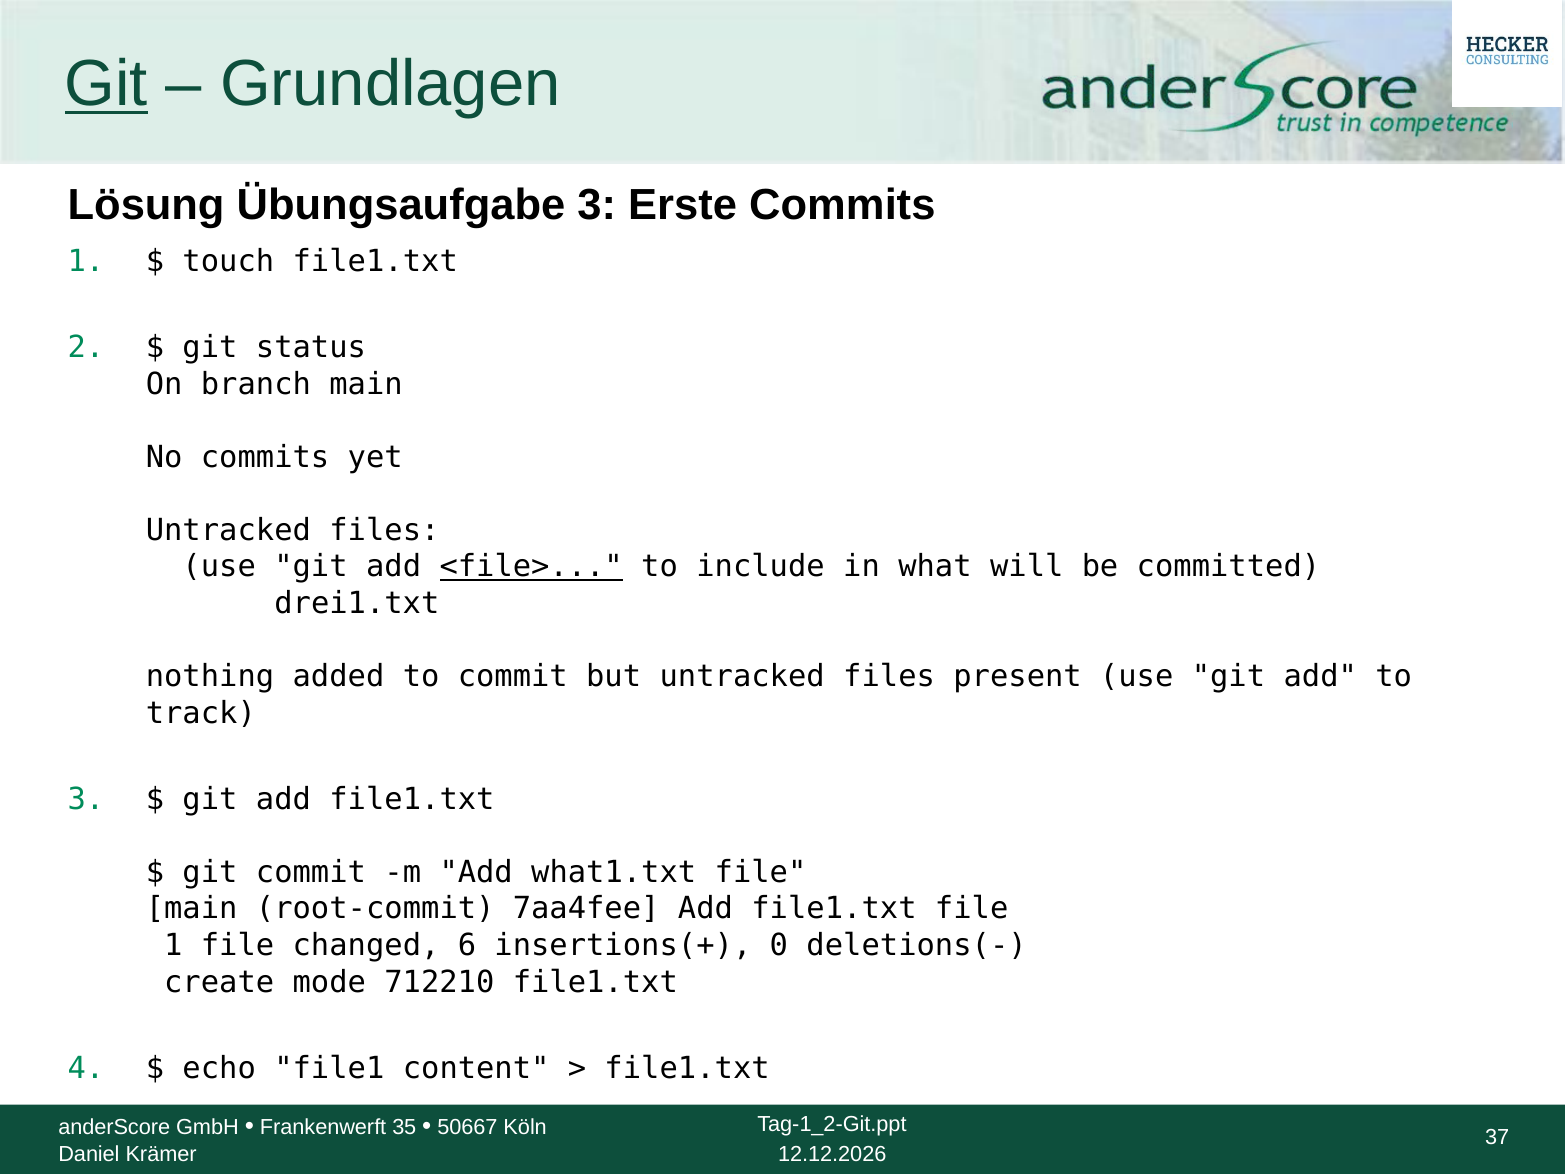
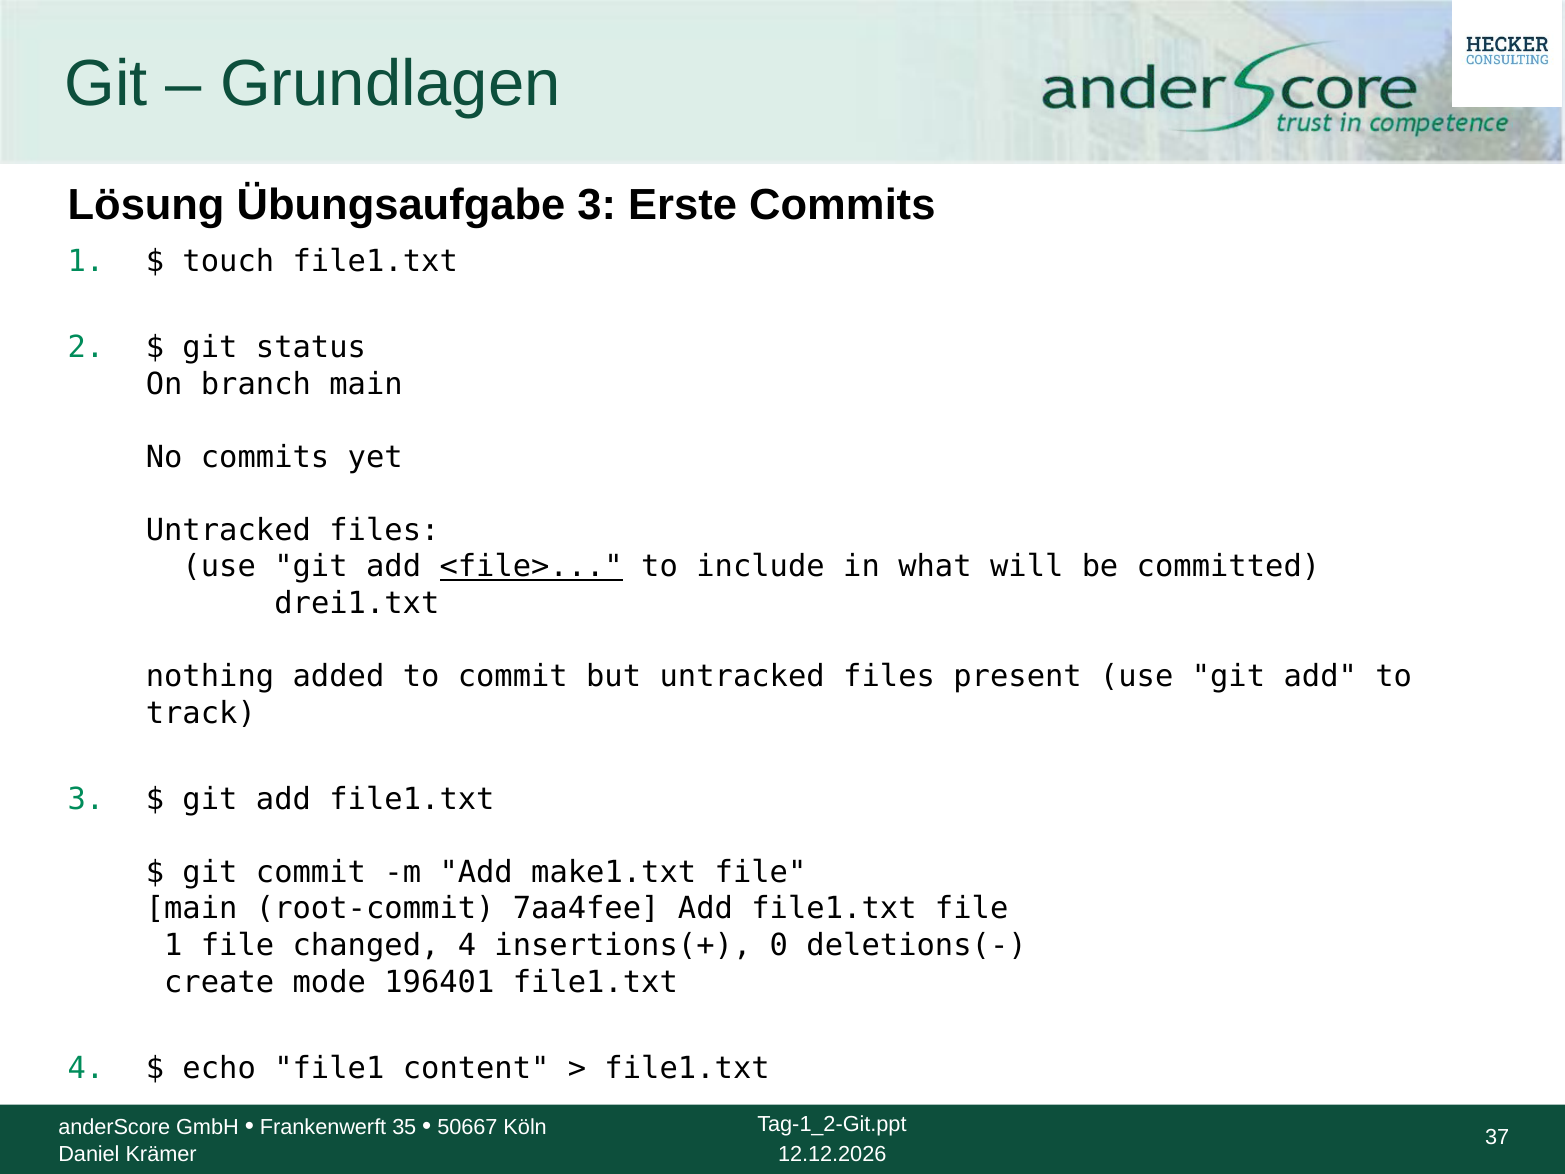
Git at (106, 84) underline: present -> none
what1.txt: what1.txt -> make1.txt
changed 6: 6 -> 4
712210: 712210 -> 196401
